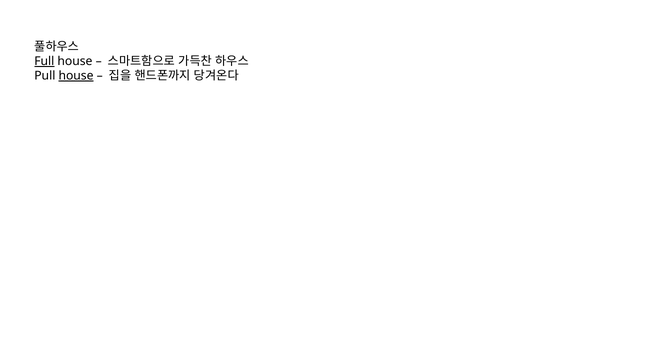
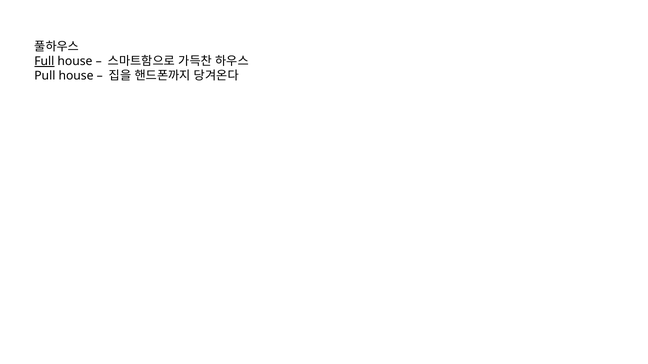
house at (76, 76) underline: present -> none
